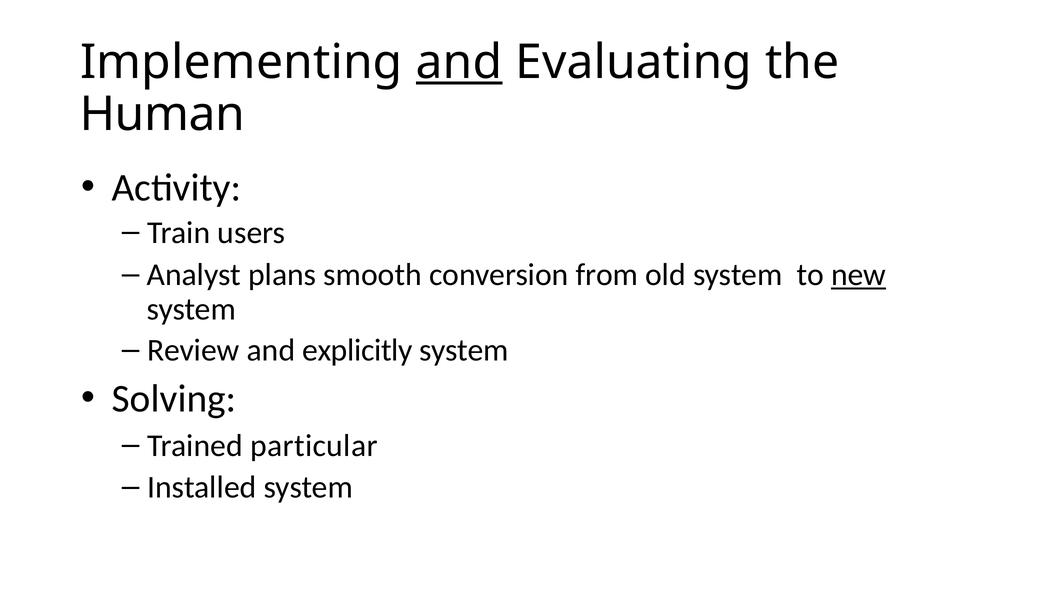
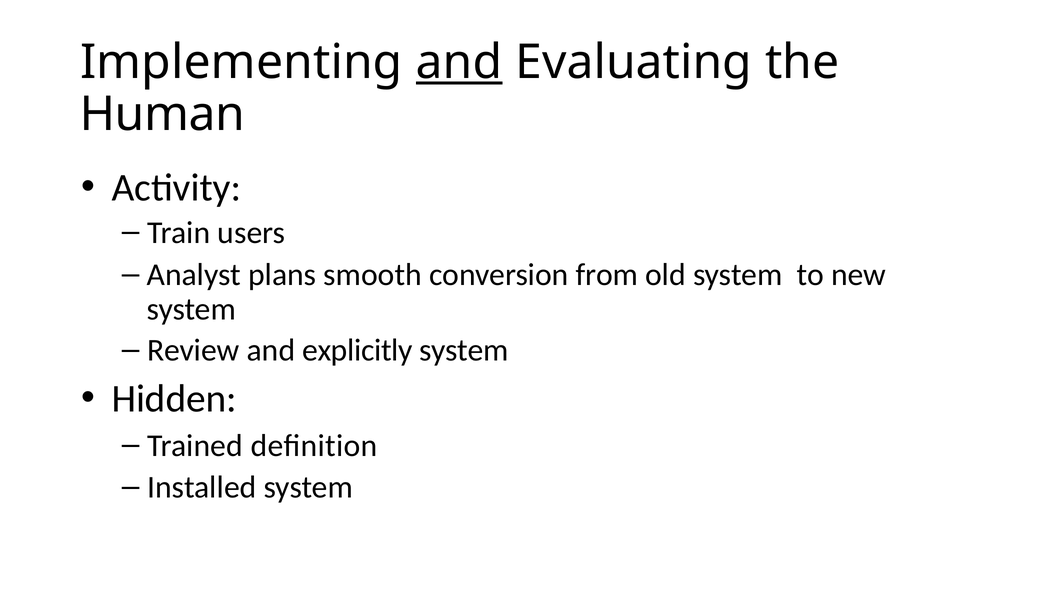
new underline: present -> none
Solving: Solving -> Hidden
particular: particular -> deﬁnition
